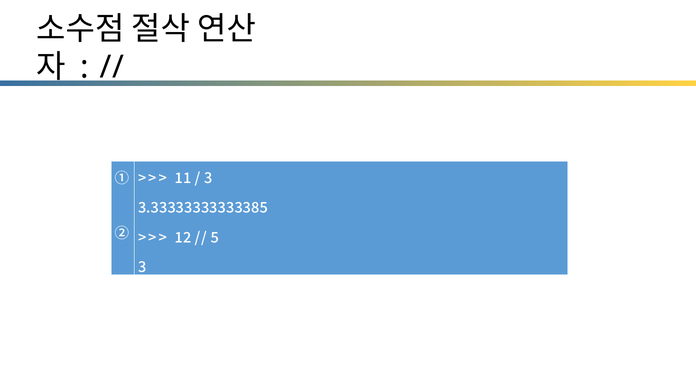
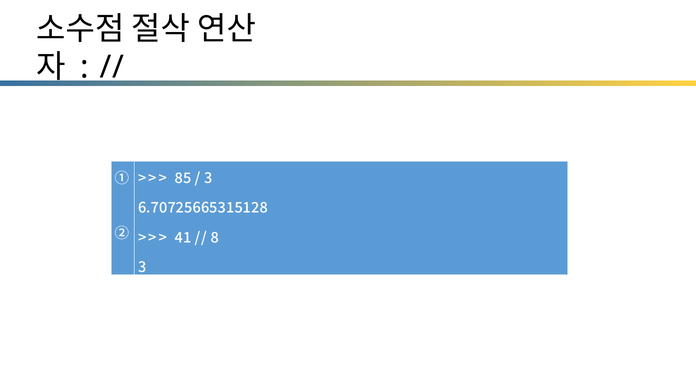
11: 11 -> 85
3.33333333333385: 3.33333333333385 -> 6.70725665315128
12: 12 -> 41
5: 5 -> 8
